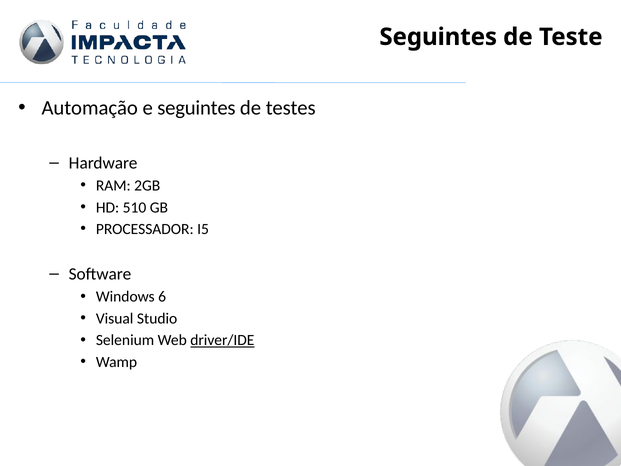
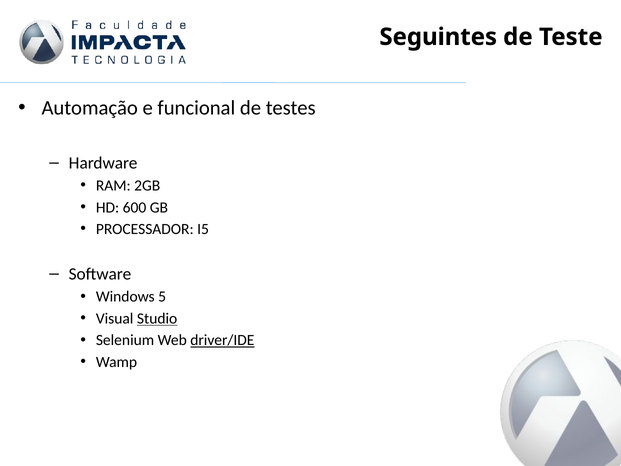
e seguintes: seguintes -> funcional
510: 510 -> 600
6: 6 -> 5
Studio underline: none -> present
